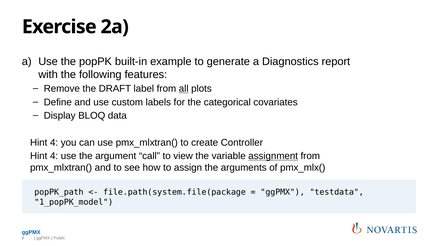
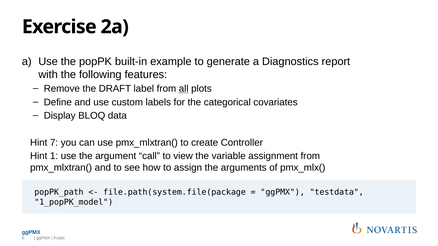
4 at (54, 143): 4 -> 7
4 at (54, 156): 4 -> 1
assignment underline: present -> none
